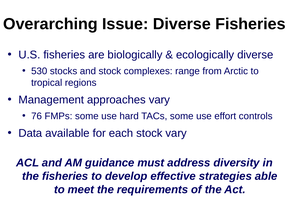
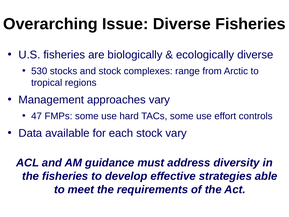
76: 76 -> 47
